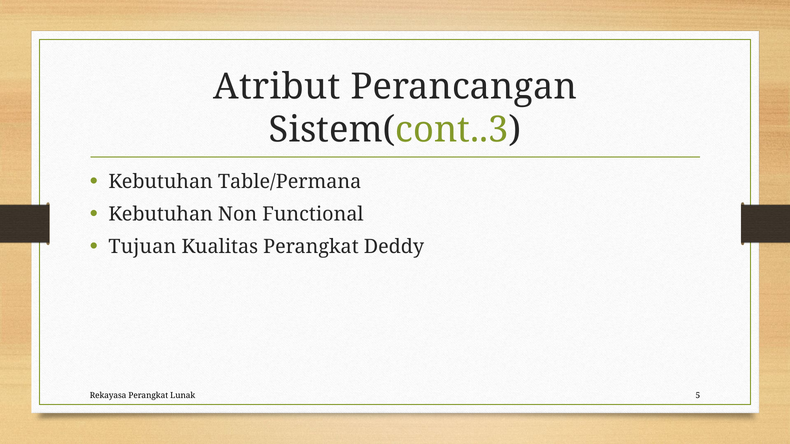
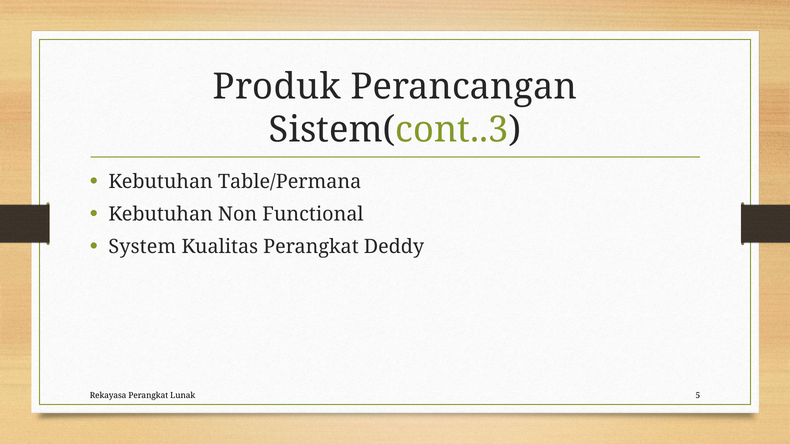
Atribut: Atribut -> Produk
Tujuan: Tujuan -> System
